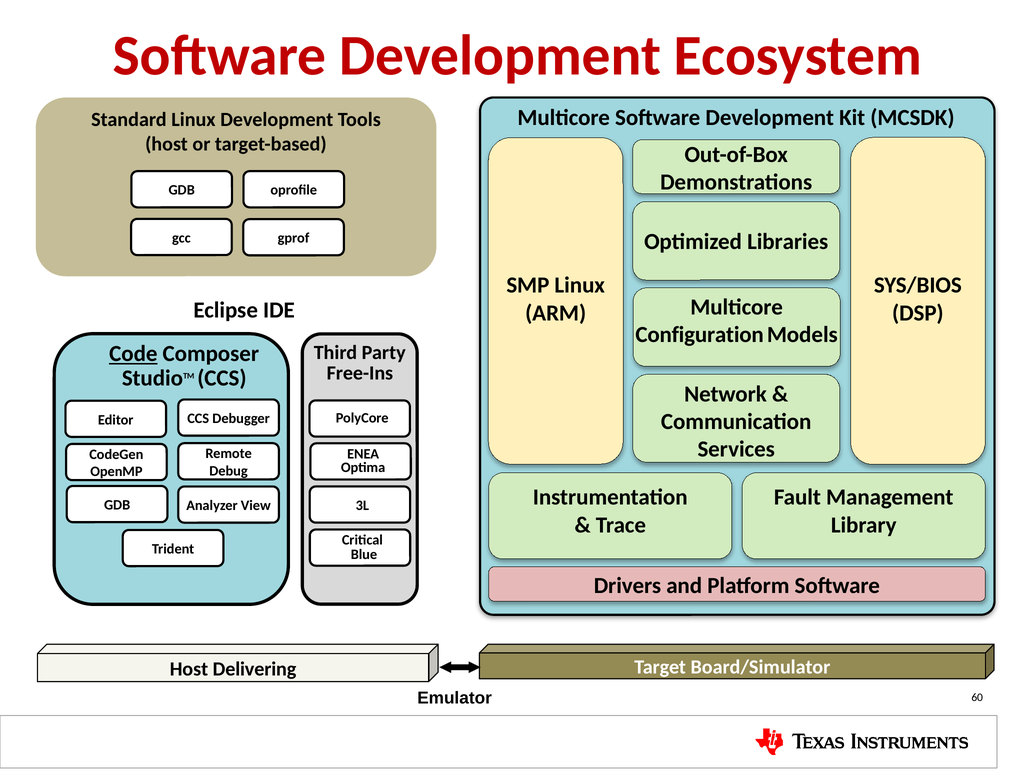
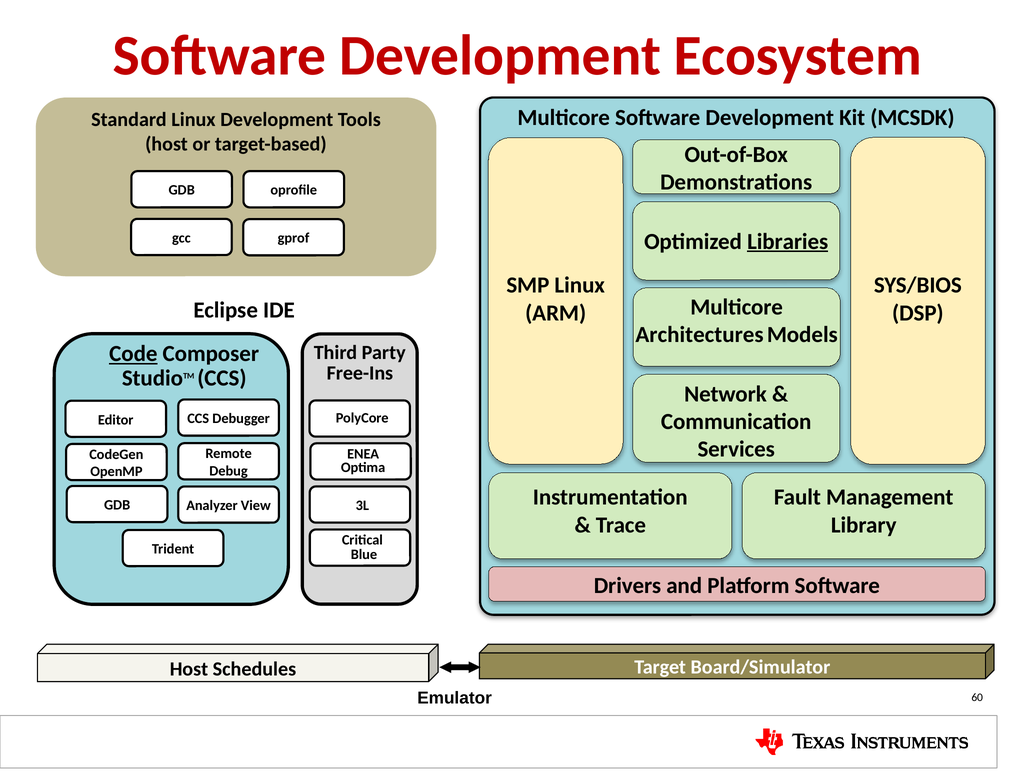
Libraries underline: none -> present
Configuration: Configuration -> Architectures
Delivering: Delivering -> Schedules
